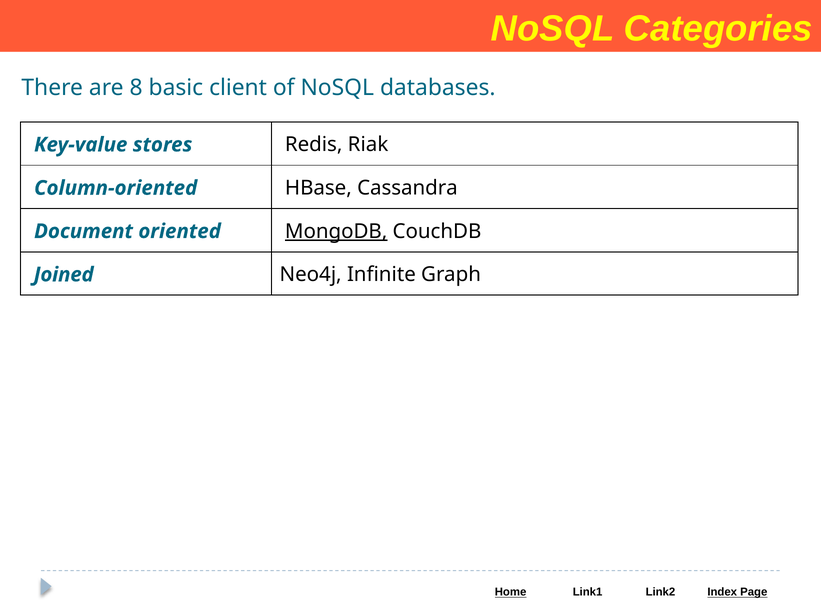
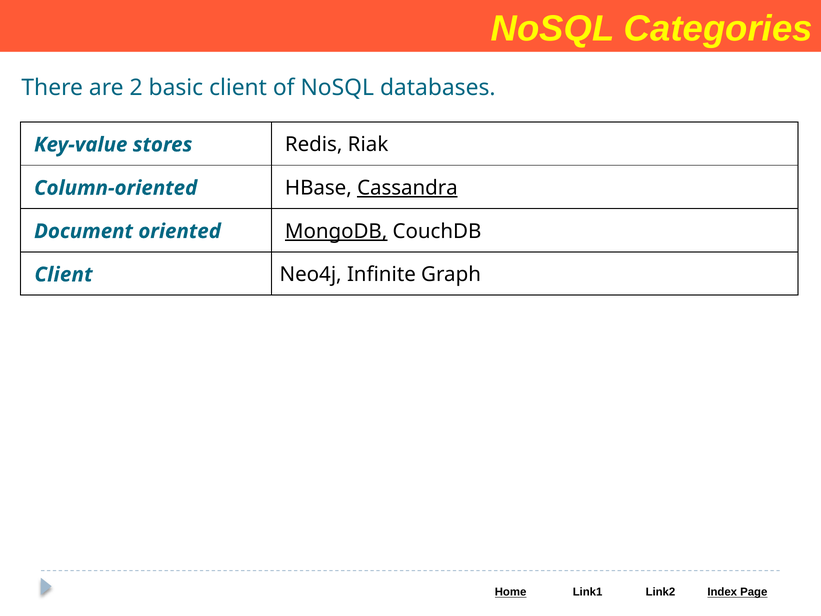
8: 8 -> 2
Cassandra underline: none -> present
Joined at (64, 275): Joined -> Client
